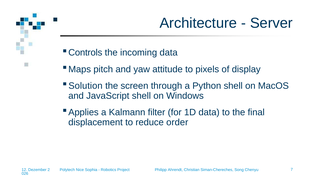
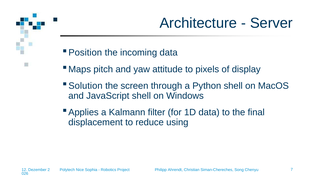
Controls: Controls -> Position
order: order -> using
